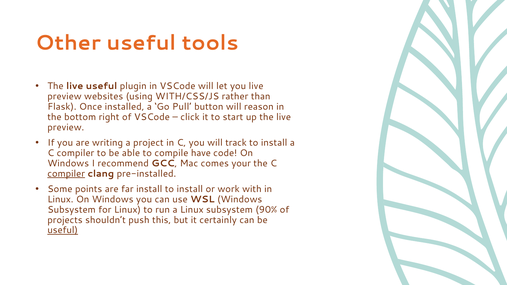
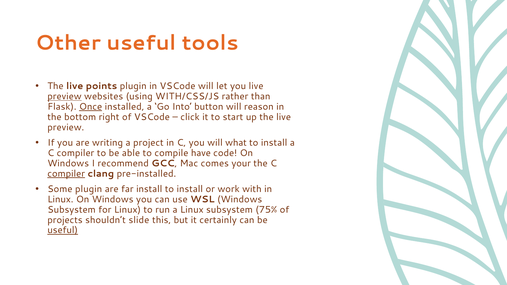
live useful: useful -> points
preview at (64, 96) underline: none -> present
Once underline: none -> present
Pull: Pull -> Into
track: track -> what
Some points: points -> plugin
90%: 90% -> 75%
push: push -> slide
